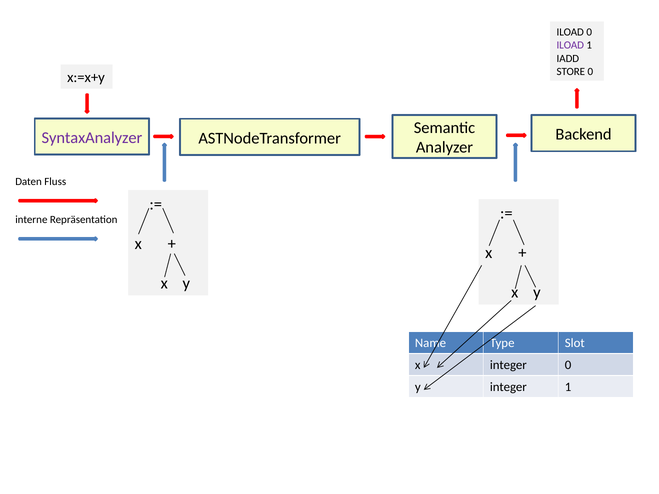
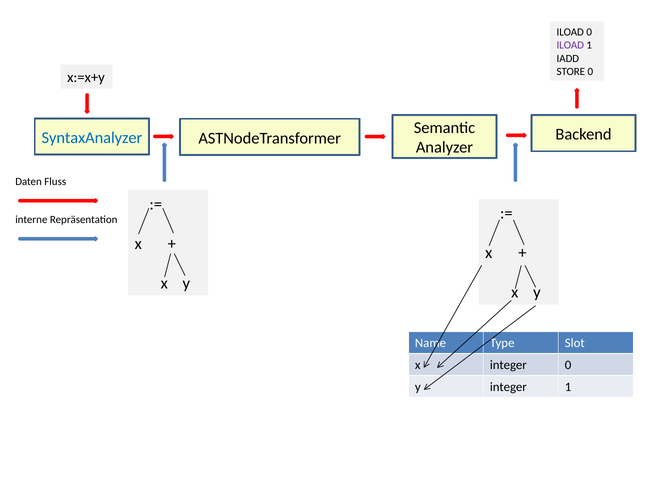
SyntaxAnalyzer colour: purple -> blue
